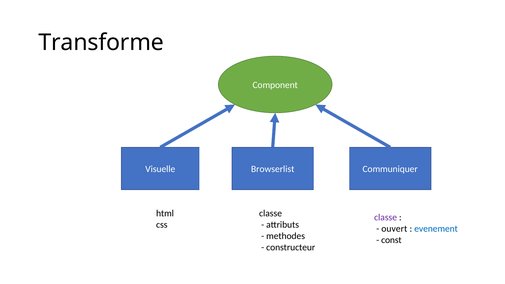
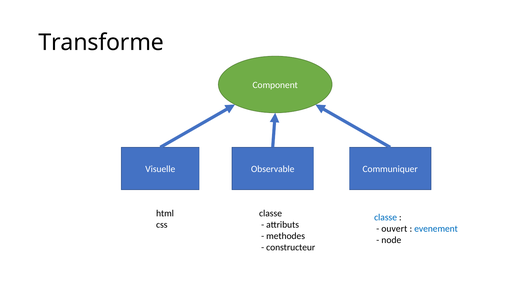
Browserlist: Browserlist -> Observable
classe at (386, 217) colour: purple -> blue
const: const -> node
